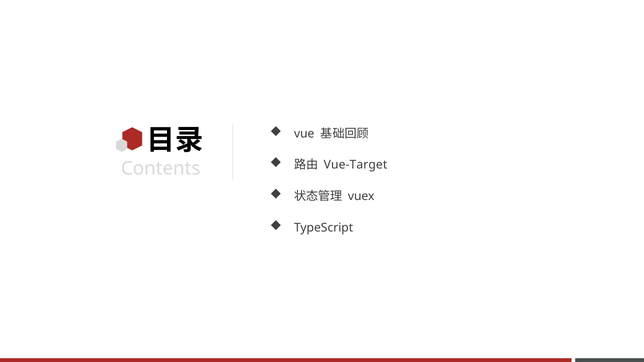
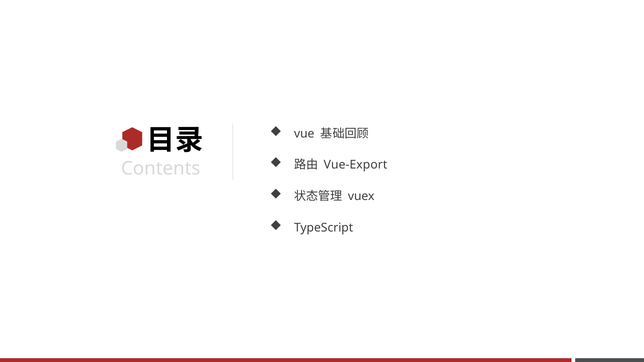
Vue-Target: Vue-Target -> Vue-Export
